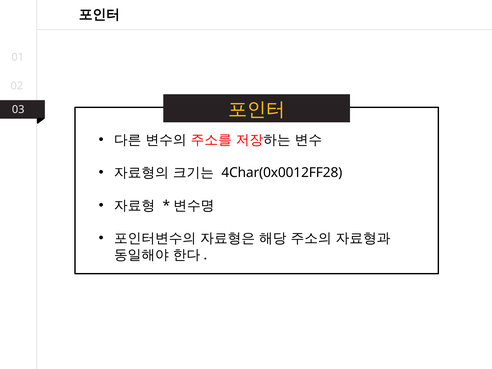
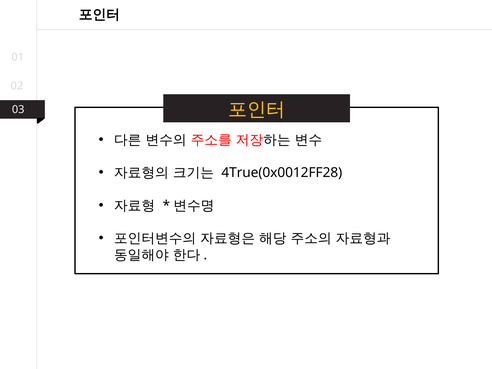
4Char(0x0012FF28: 4Char(0x0012FF28 -> 4True(0x0012FF28
